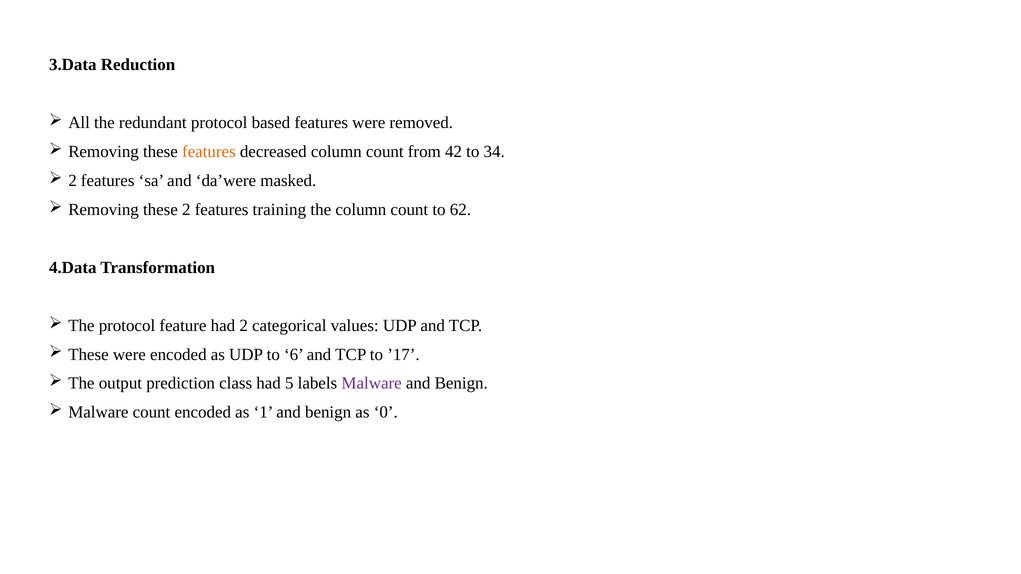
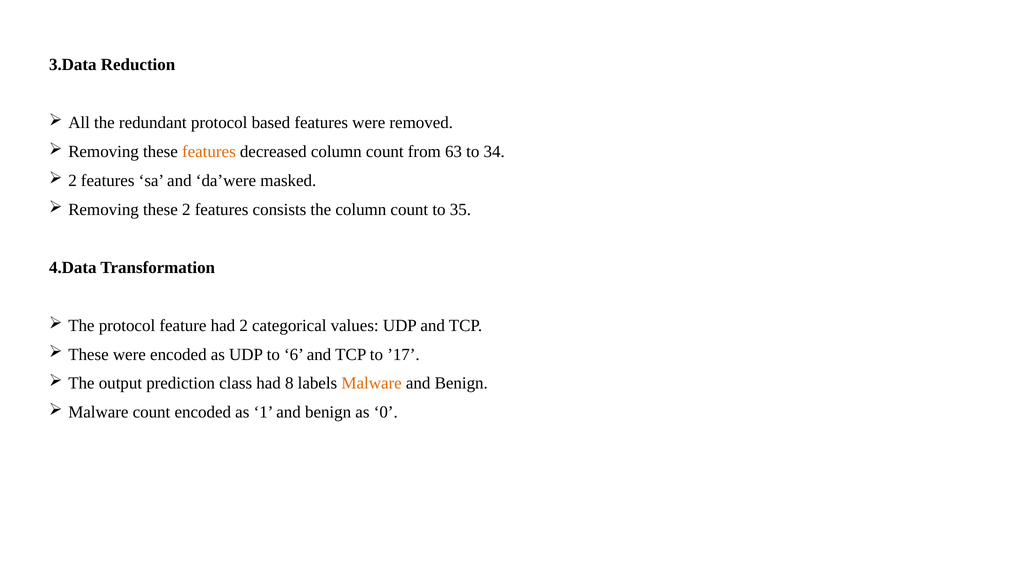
42: 42 -> 63
training: training -> consists
62: 62 -> 35
5: 5 -> 8
Malware at (372, 384) colour: purple -> orange
